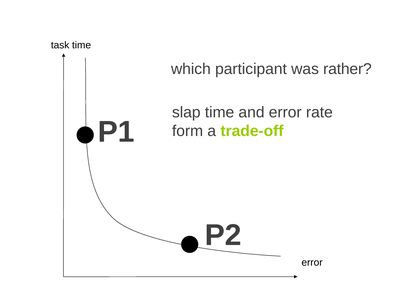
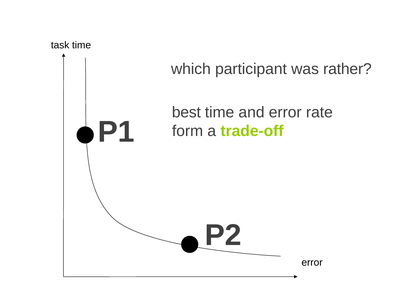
slap: slap -> best
